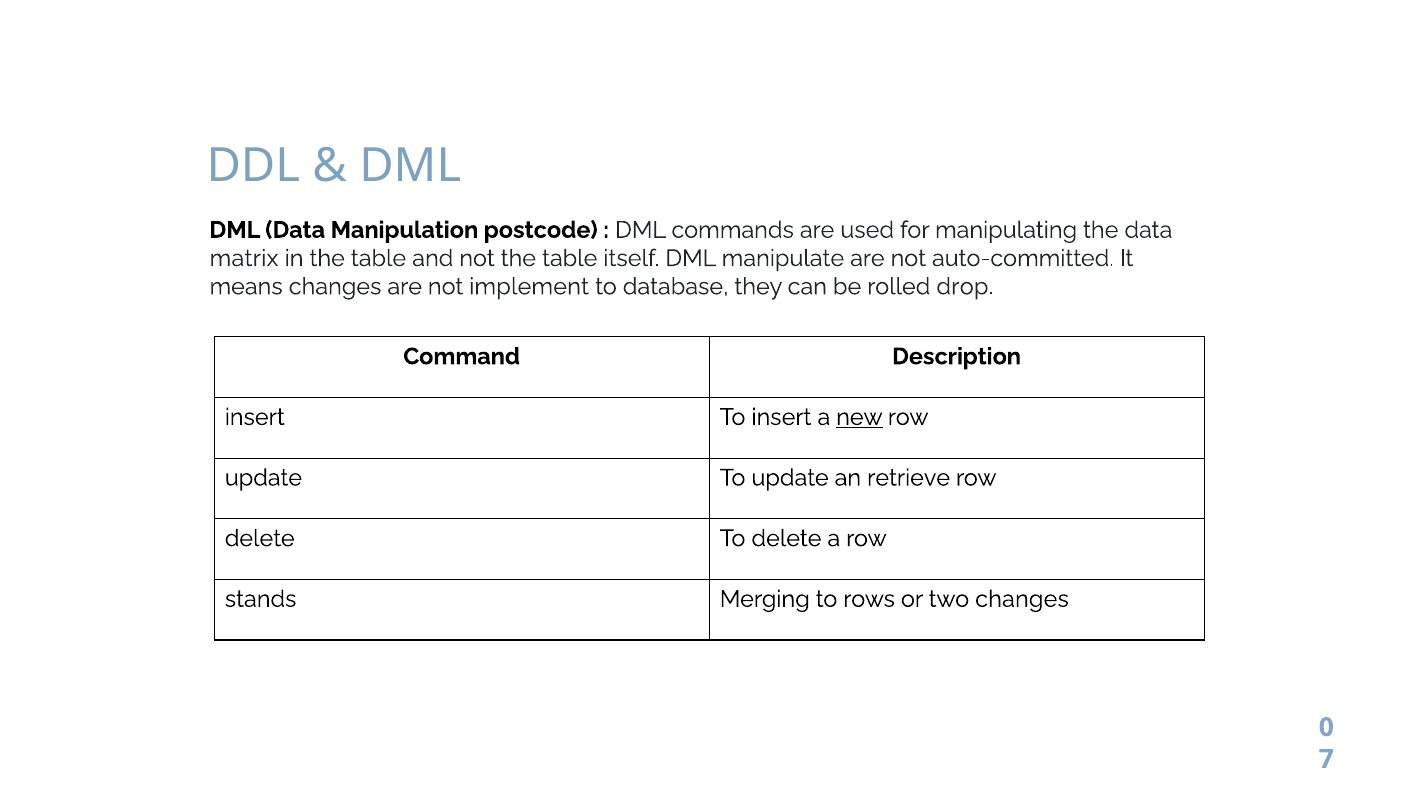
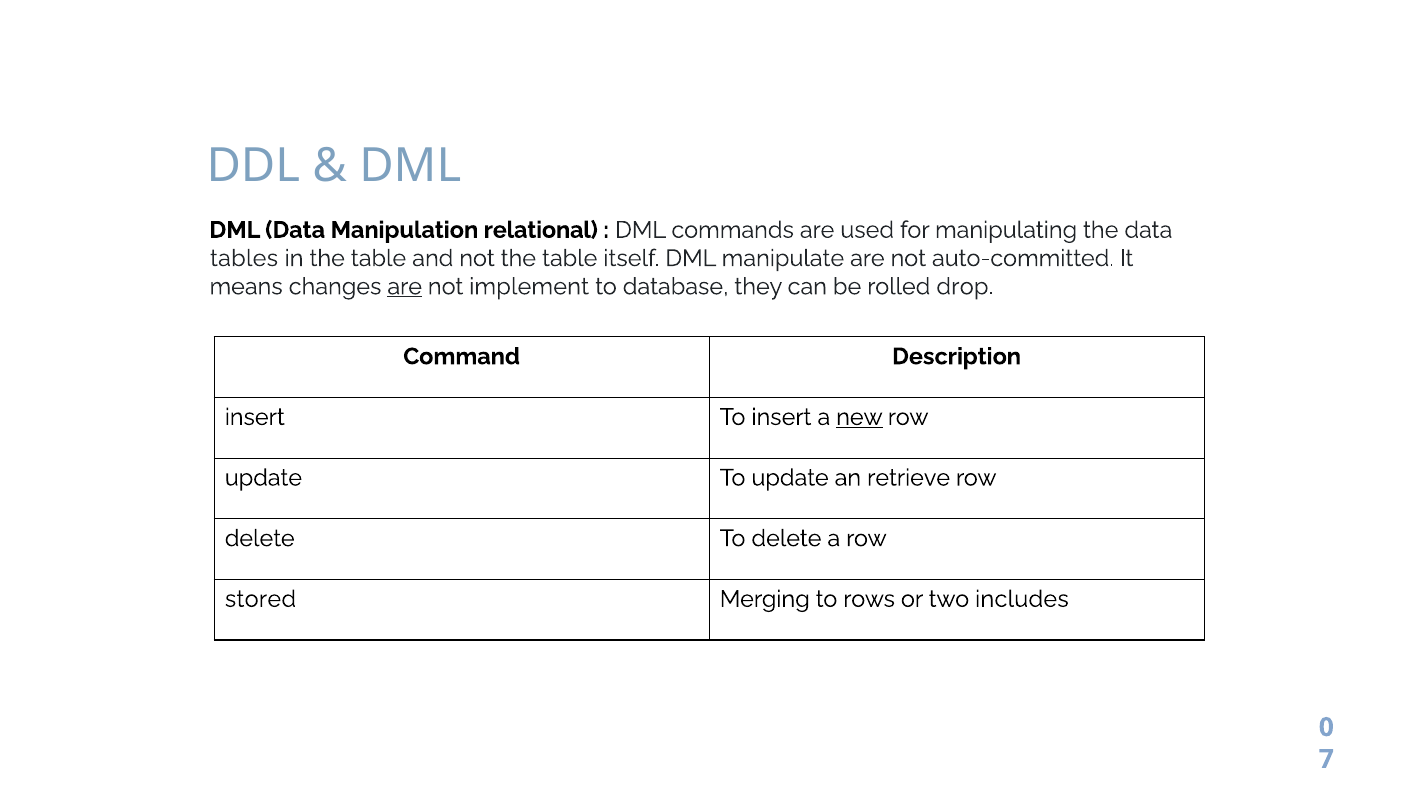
postcode: postcode -> relational
matrix: matrix -> tables
are at (405, 287) underline: none -> present
stands: stands -> stored
two changes: changes -> includes
